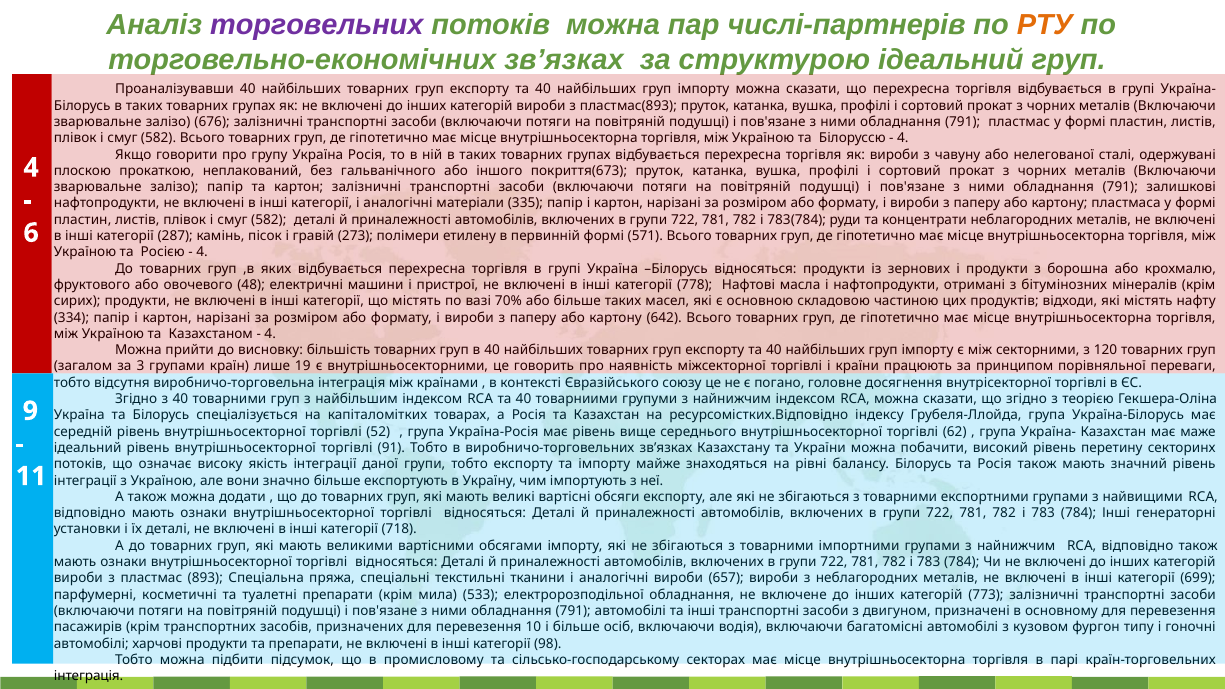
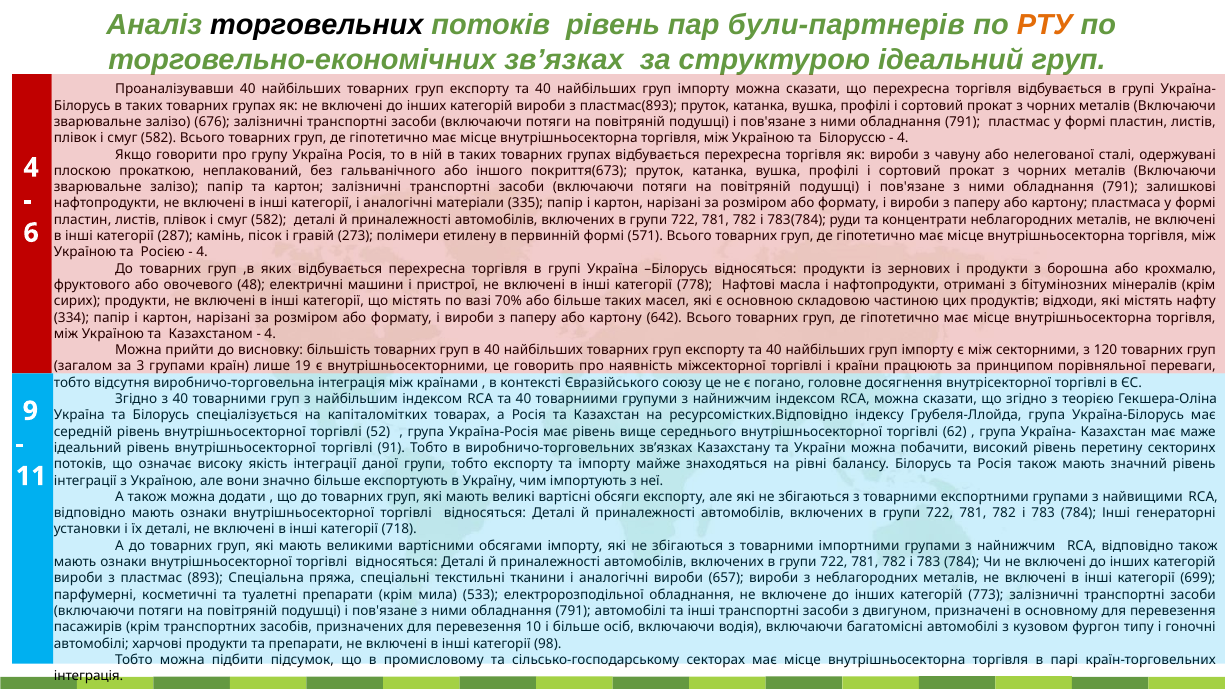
торговельних colour: purple -> black
потоків можна: можна -> рівень
числі-партнерів: числі-партнерів -> були-партнерів
